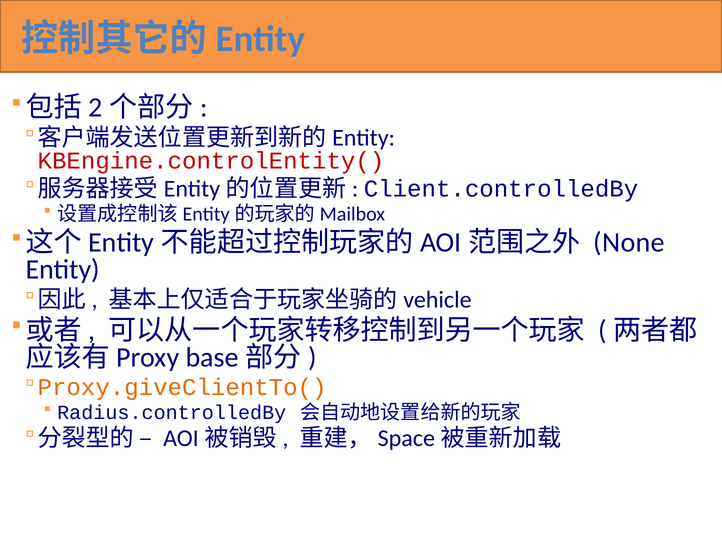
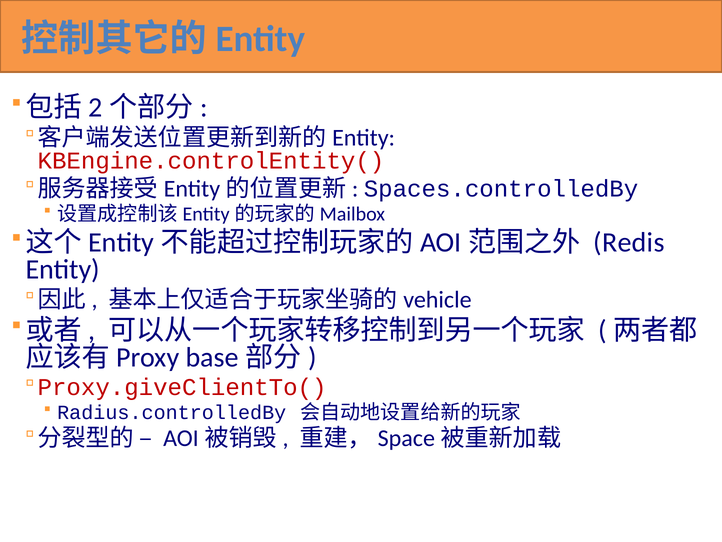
Client.controlledBy: Client.controlledBy -> Spaces.controlledBy
None: None -> Redis
Proxy.giveClientTo( colour: orange -> red
